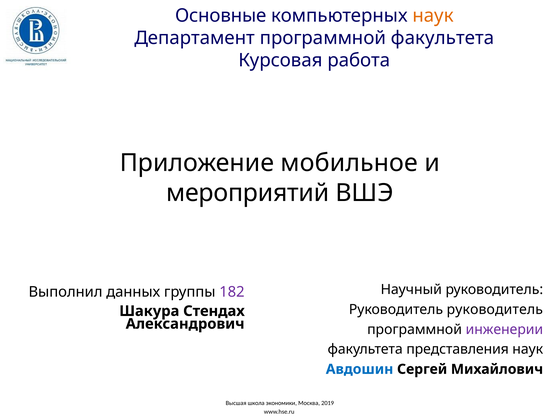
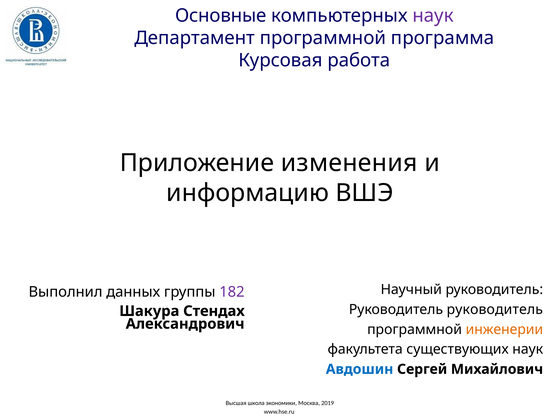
наук at (433, 16) colour: orange -> purple
программной факультета: факультета -> программа
мобильное: мобильное -> изменения
мероприятий: мероприятий -> информацию
инженерии colour: purple -> orange
представления: представления -> существующих
